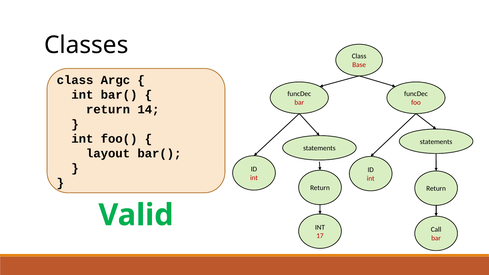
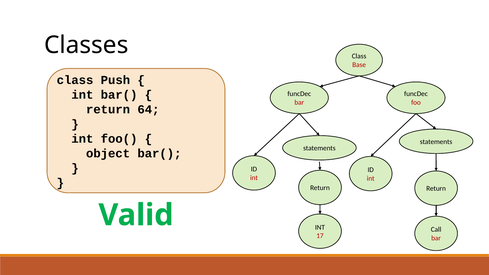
Argc: Argc -> Push
14: 14 -> 64
layout: layout -> object
